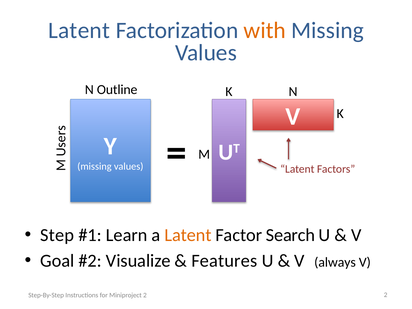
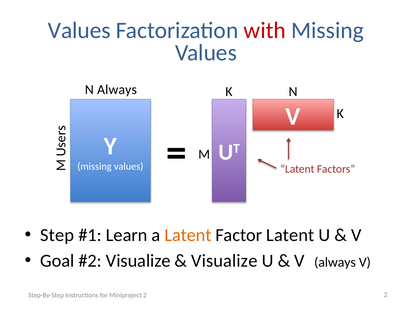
Latent at (79, 30): Latent -> Values
with colour: orange -> red
N Outline: Outline -> Always
Factor Search: Search -> Latent
Features at (224, 261): Features -> Visualize
